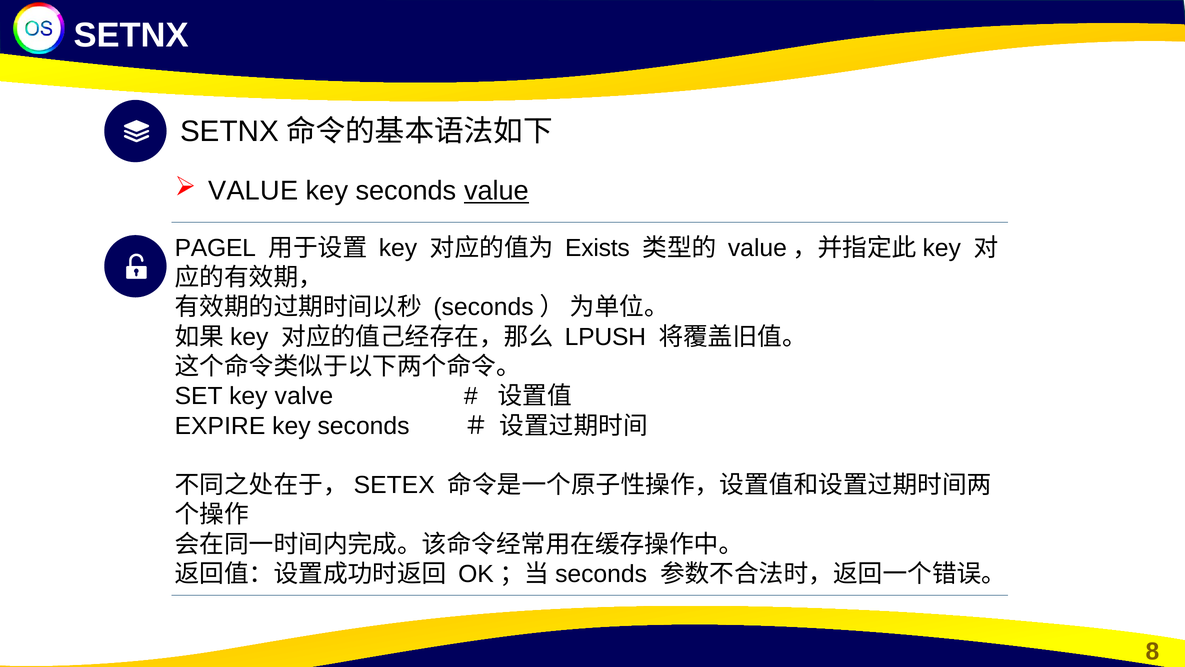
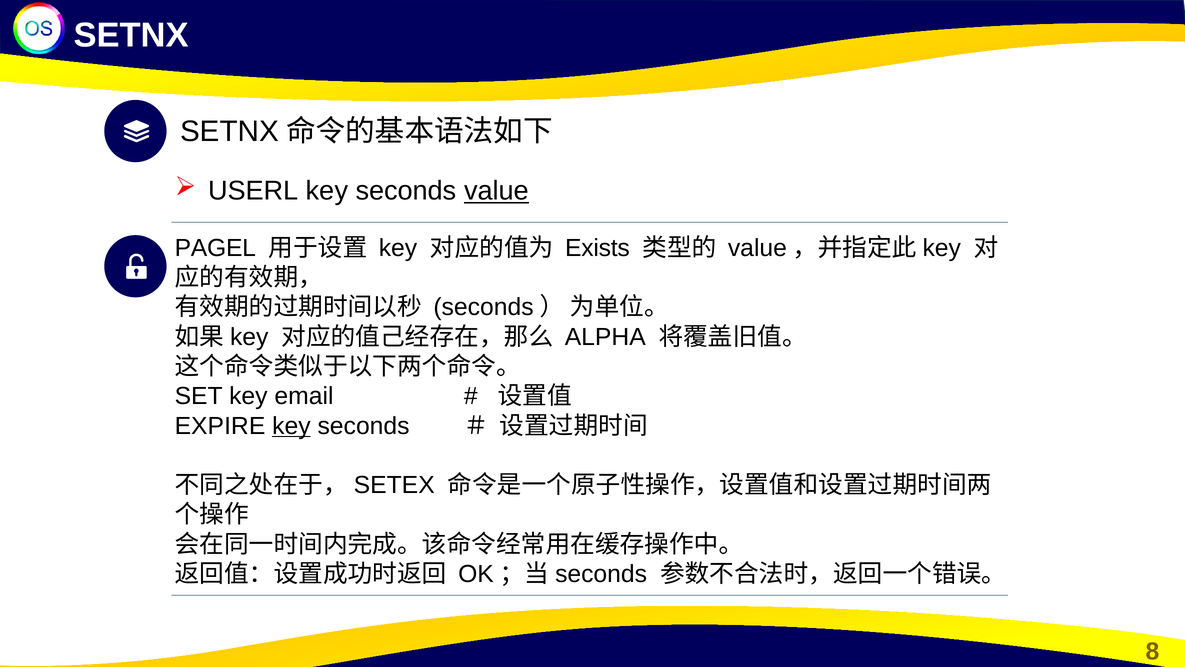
VALUE at (253, 191): VALUE -> USERL
LPUSH: LPUSH -> ALPHA
valve: valve -> email
key at (291, 426) underline: none -> present
